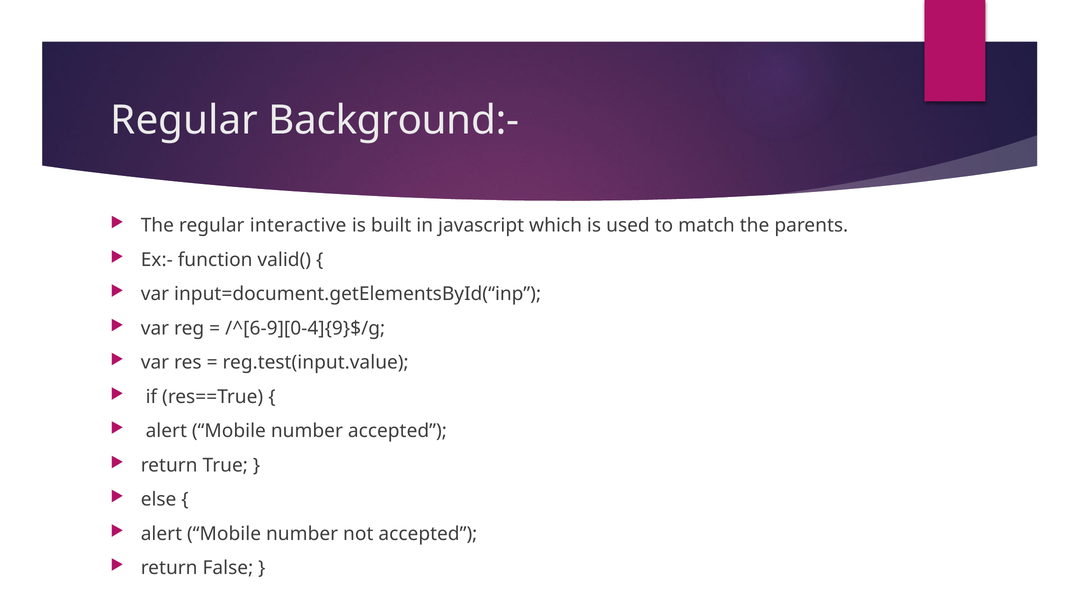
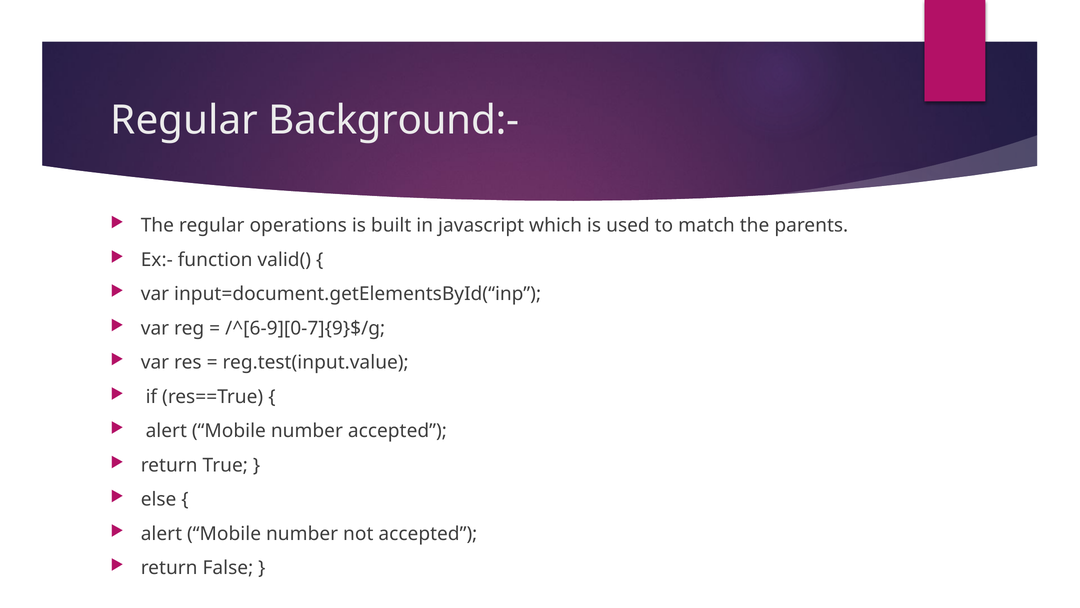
interactive: interactive -> operations
/^[6-9][0-4]{9}$/g: /^[6-9][0-4]{9}$/g -> /^[6-9][0-7]{9}$/g
